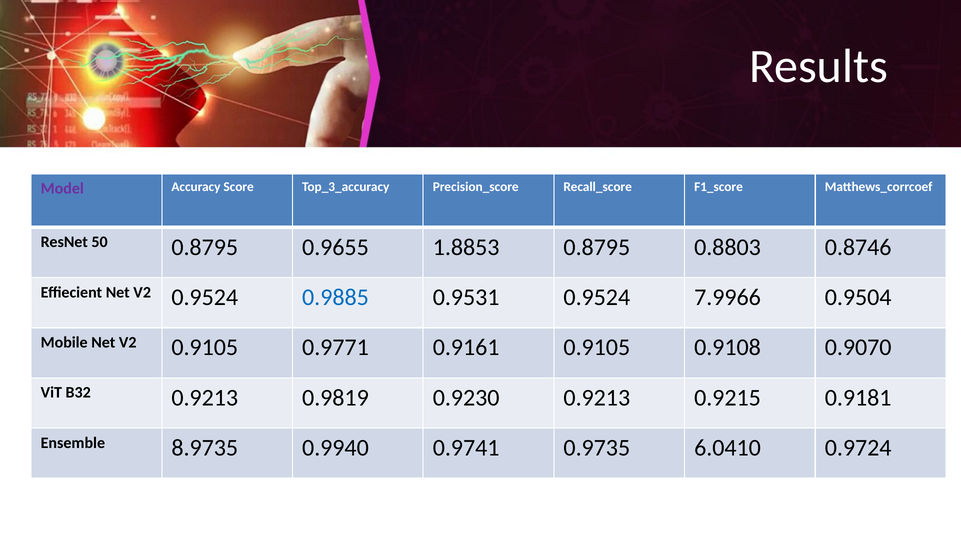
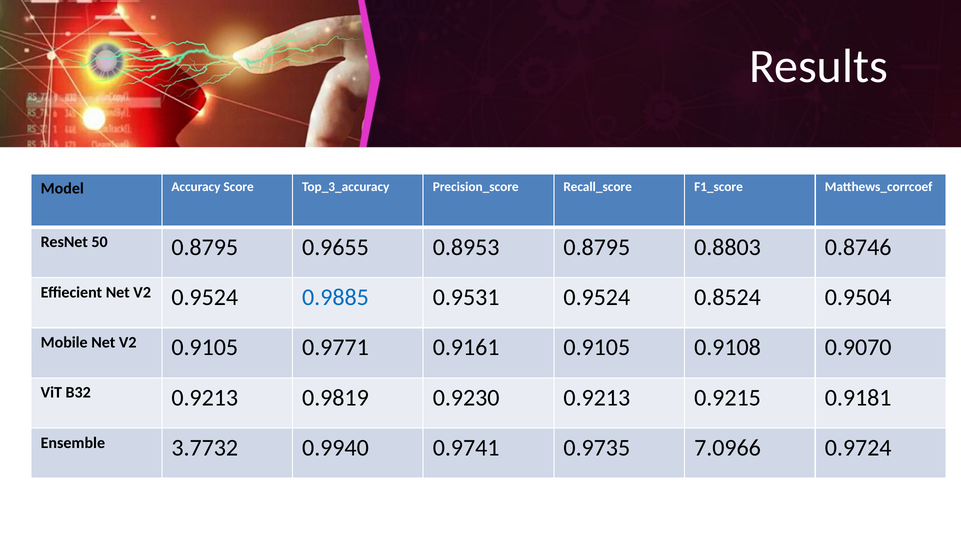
Model colour: purple -> black
1.8853: 1.8853 -> 0.8953
7.9966: 7.9966 -> 0.8524
8.9735: 8.9735 -> 3.7732
6.0410: 6.0410 -> 7.0966
